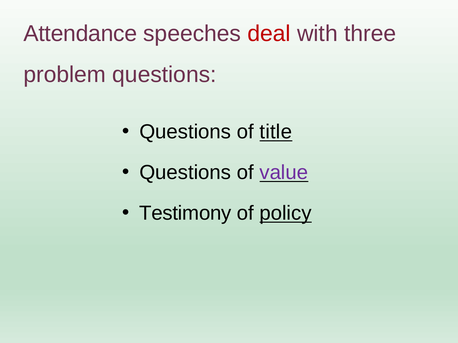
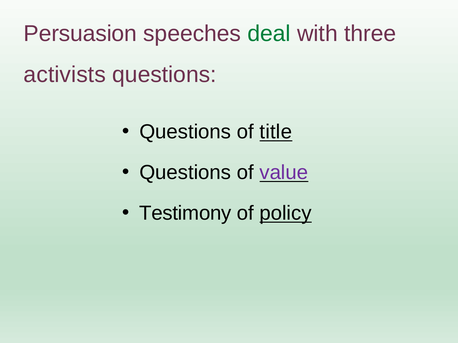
Attendance: Attendance -> Persuasion
deal colour: red -> green
problem: problem -> activists
